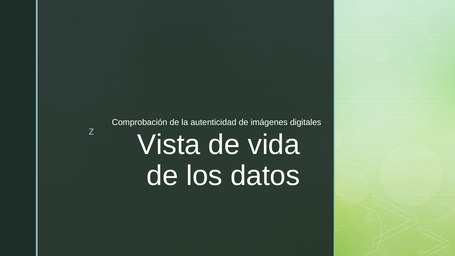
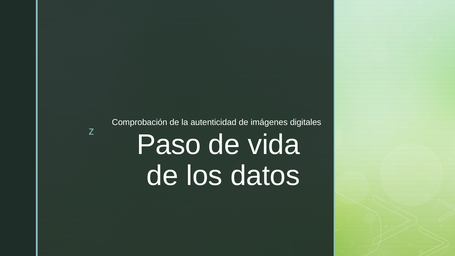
Vista: Vista -> Paso
